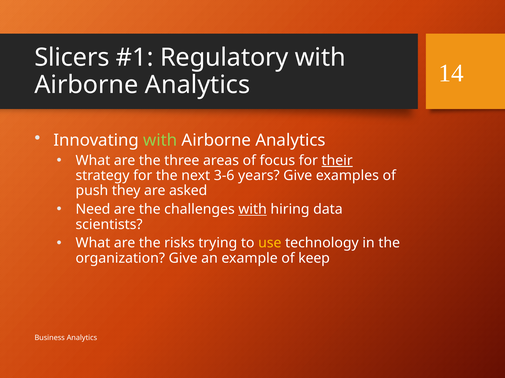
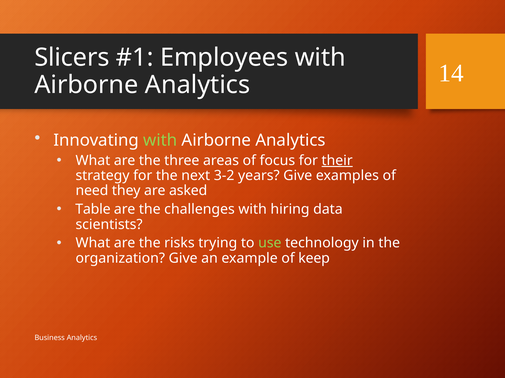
Regulatory: Regulatory -> Employees
3-6: 3-6 -> 3-2
push: push -> need
Need: Need -> Table
with at (253, 210) underline: present -> none
use colour: yellow -> light green
